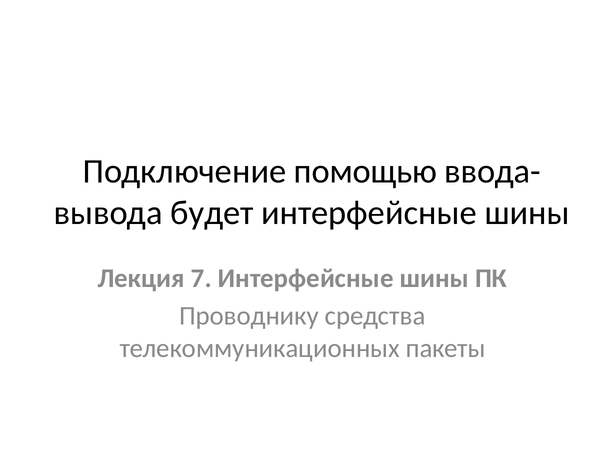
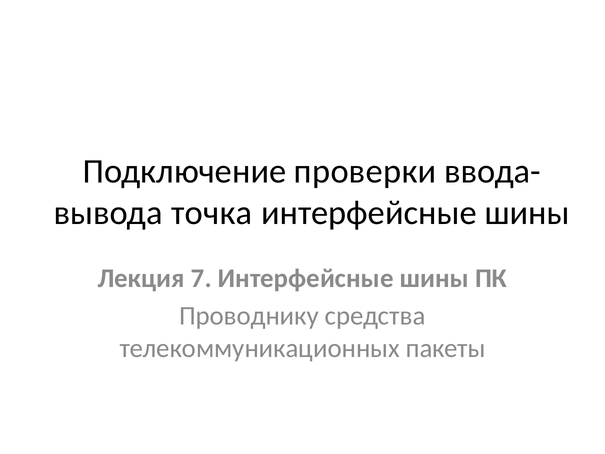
помощью: помощью -> проверки
будет: будет -> точка
